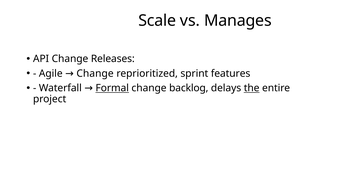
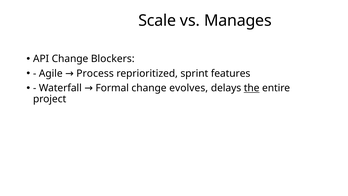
Releases: Releases -> Blockers
Agile Change: Change -> Process
Formal underline: present -> none
backlog: backlog -> evolves
